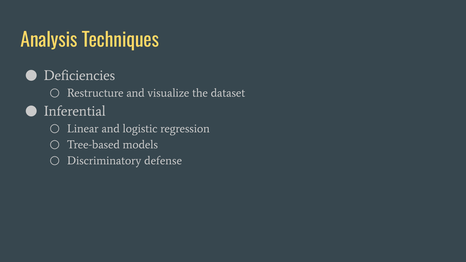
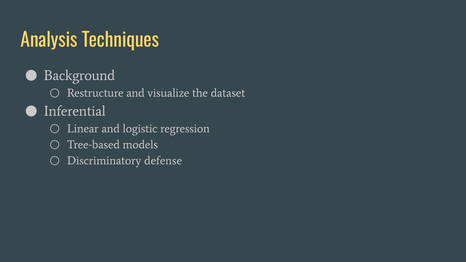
Deficiencies: Deficiencies -> Background
